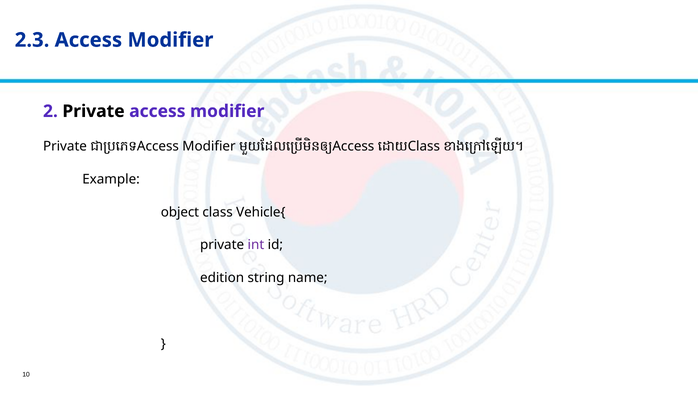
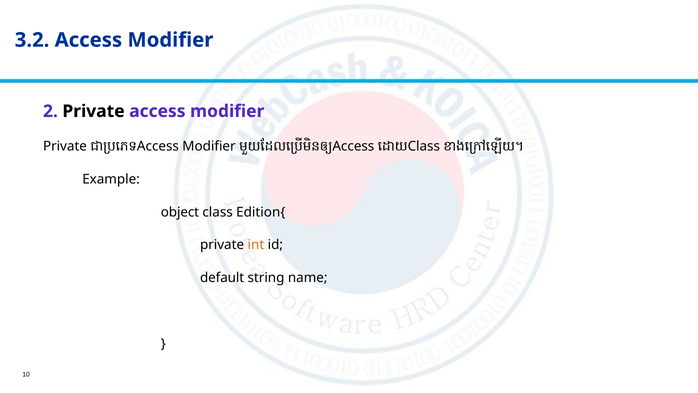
2.3: 2.3 -> 3.2
Vehicle{: Vehicle{ -> Edition{
int colour: purple -> orange
edition: edition -> default
